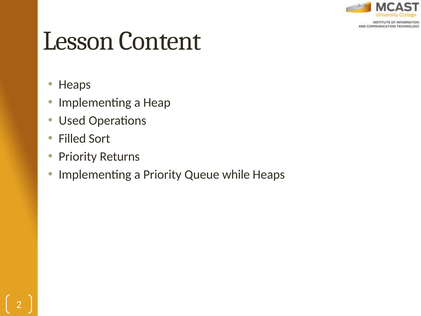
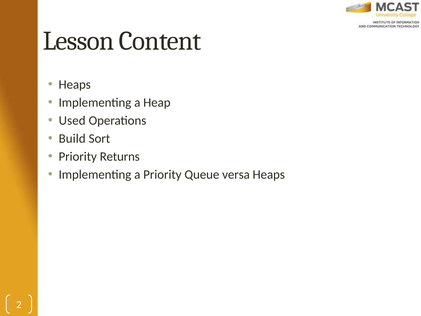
Filled: Filled -> Build
while: while -> versa
